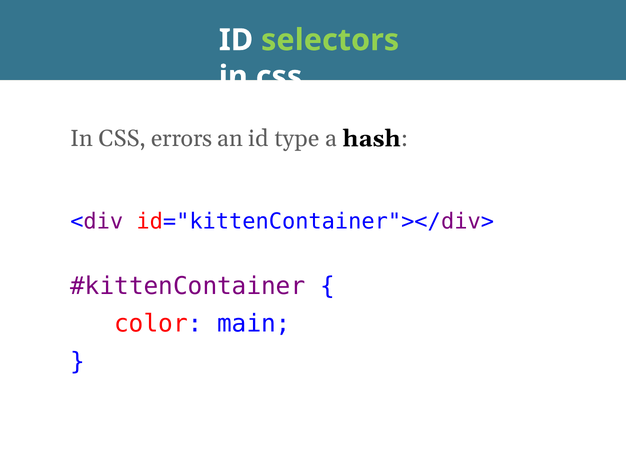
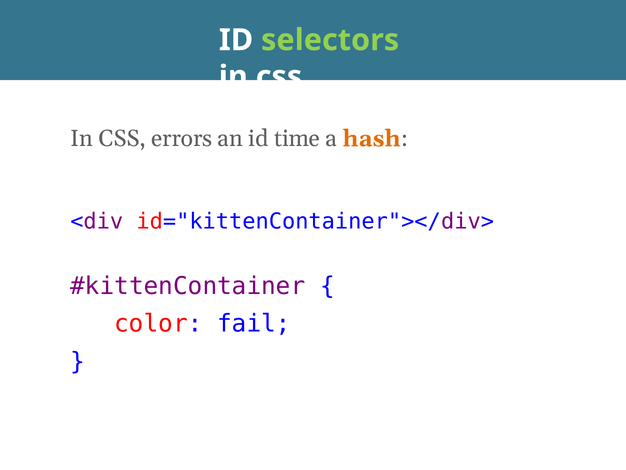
type: type -> time
hash colour: black -> orange
main: main -> fail
